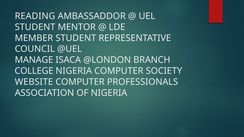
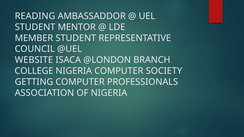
MANAGE: MANAGE -> WEBSITE
WEBSITE: WEBSITE -> GETTING
